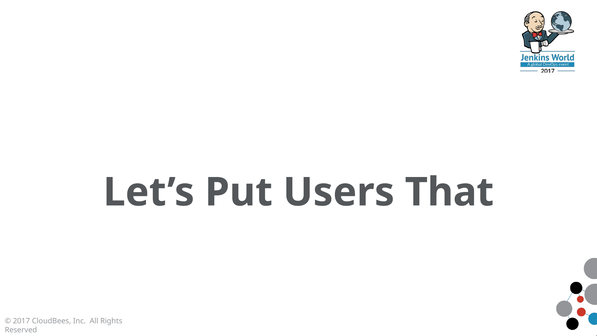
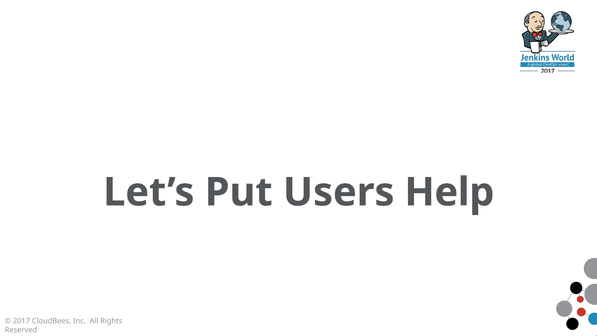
That: That -> Help
